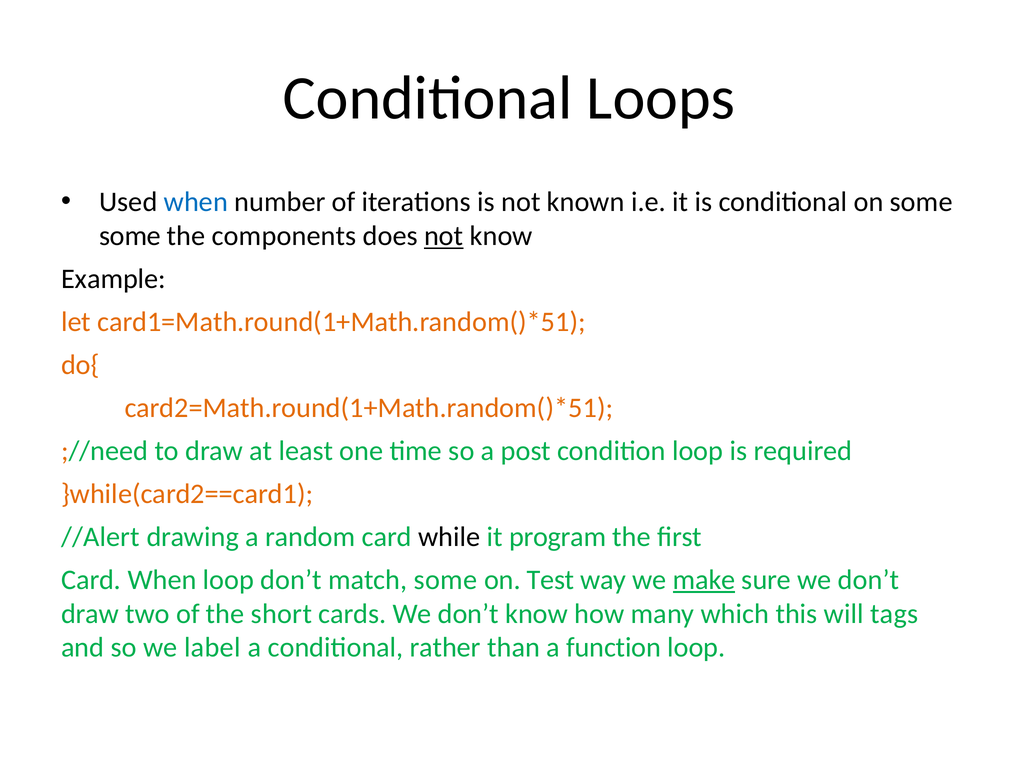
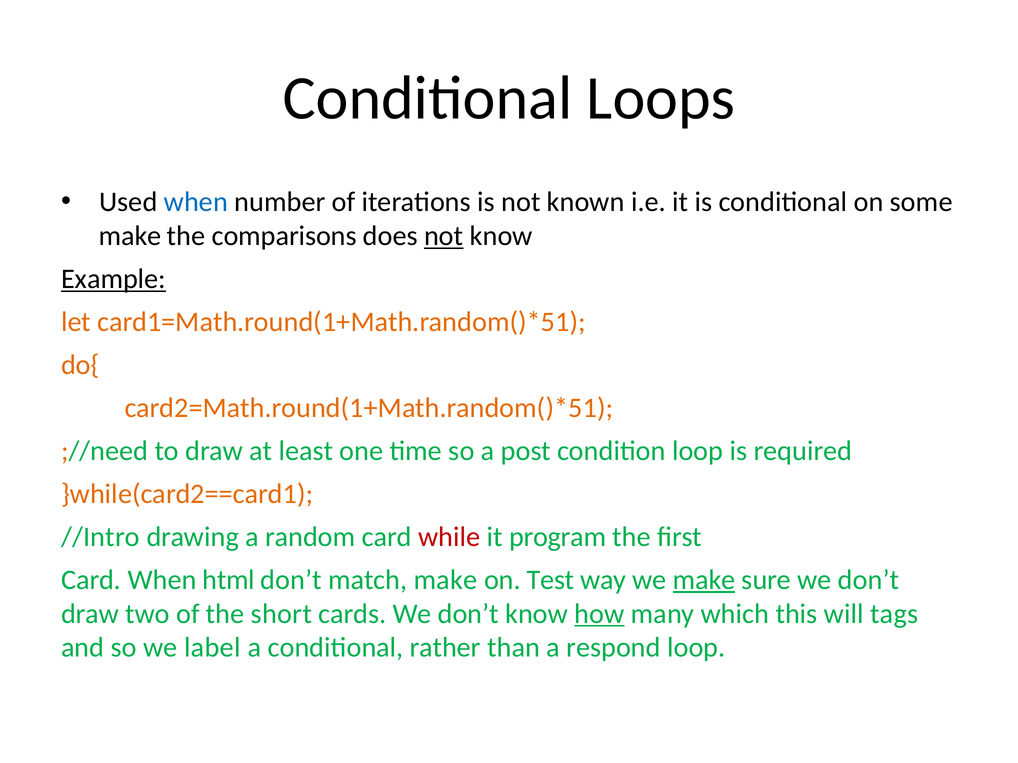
some at (130, 236): some -> make
components: components -> comparisons
Example underline: none -> present
//Alert: //Alert -> //Intro
while colour: black -> red
When loop: loop -> html
match some: some -> make
how underline: none -> present
function: function -> respond
